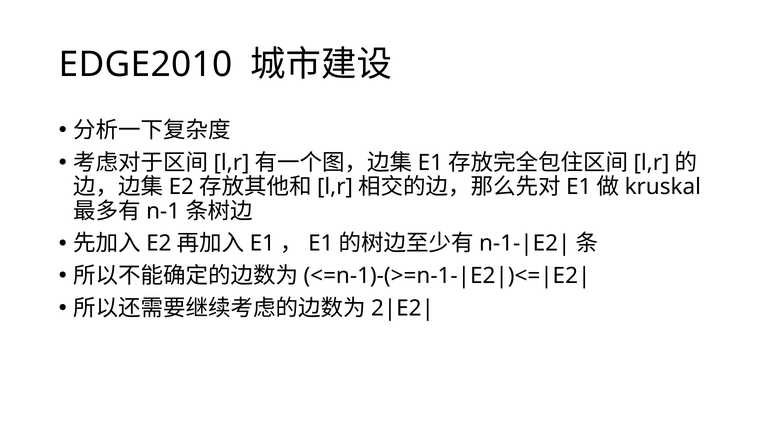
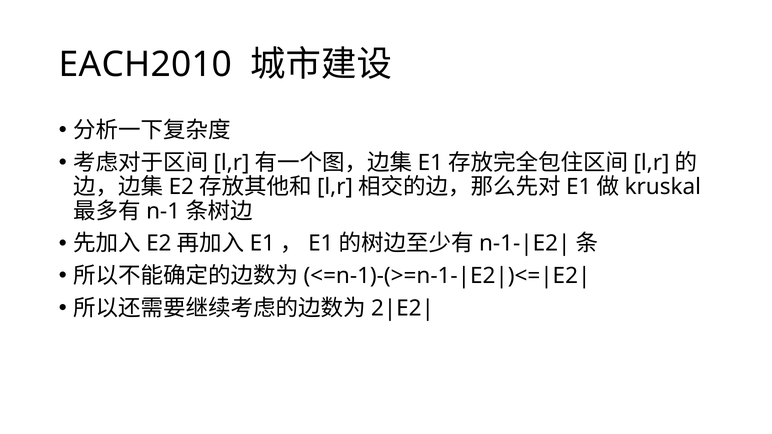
EDGE2010: EDGE2010 -> EACH2010
